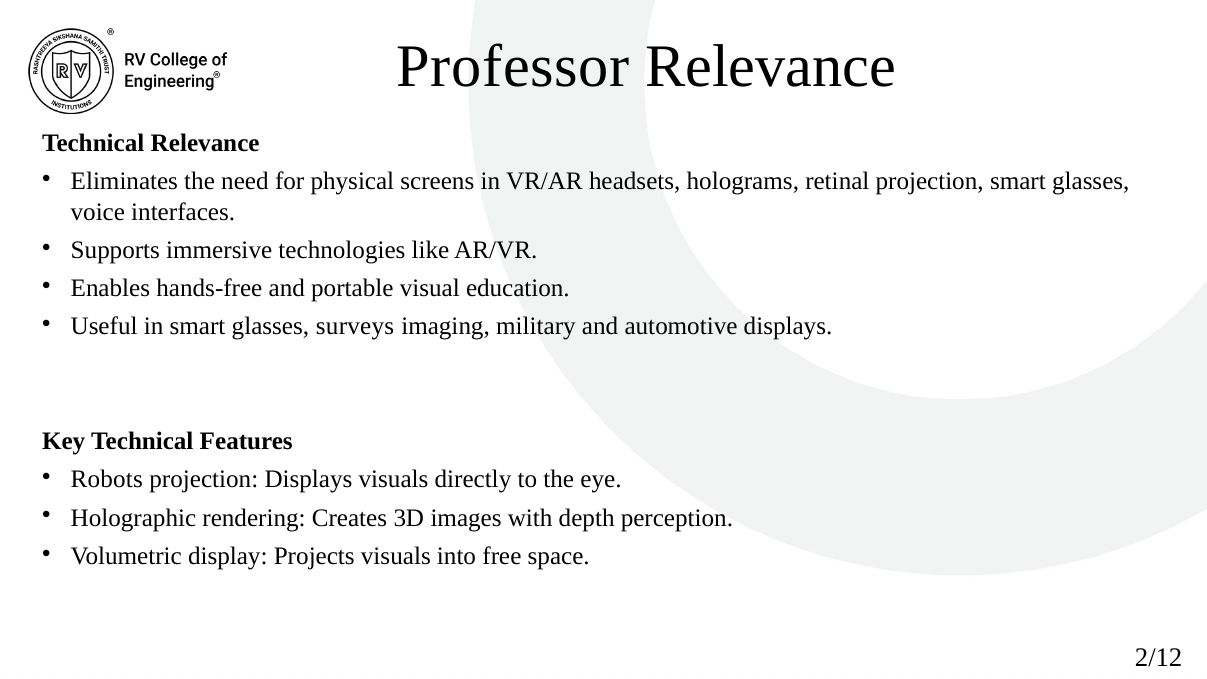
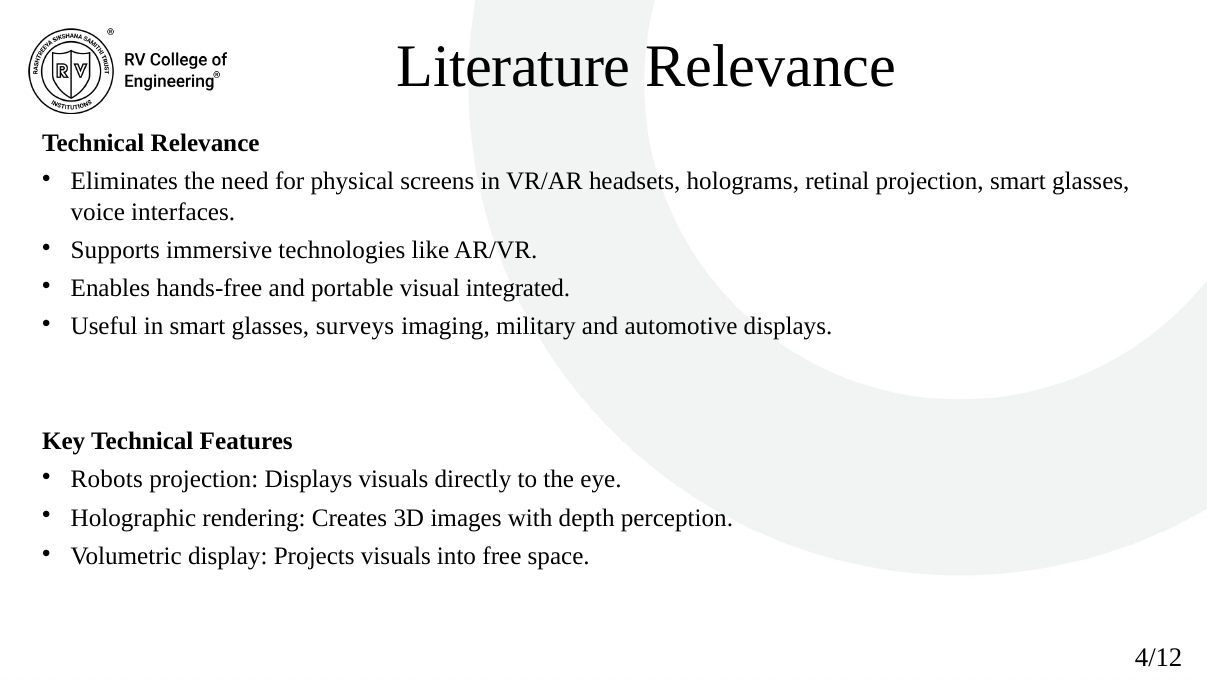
Professor: Professor -> Literature
education: education -> integrated
2/12: 2/12 -> 4/12
